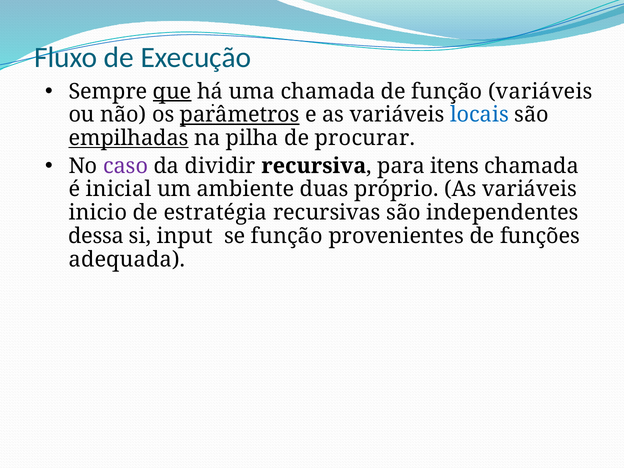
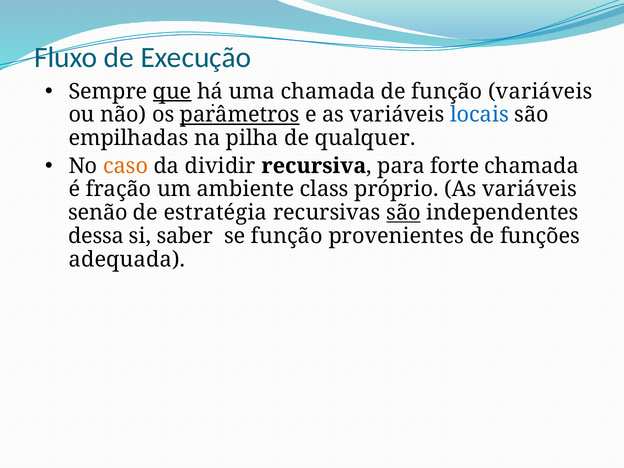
empilhadas underline: present -> none
procurar: procurar -> qualquer
caso colour: purple -> orange
itens: itens -> forte
inicial: inicial -> fração
duas: duas -> class
inicio: inicio -> senão
são at (403, 213) underline: none -> present
input: input -> saber
